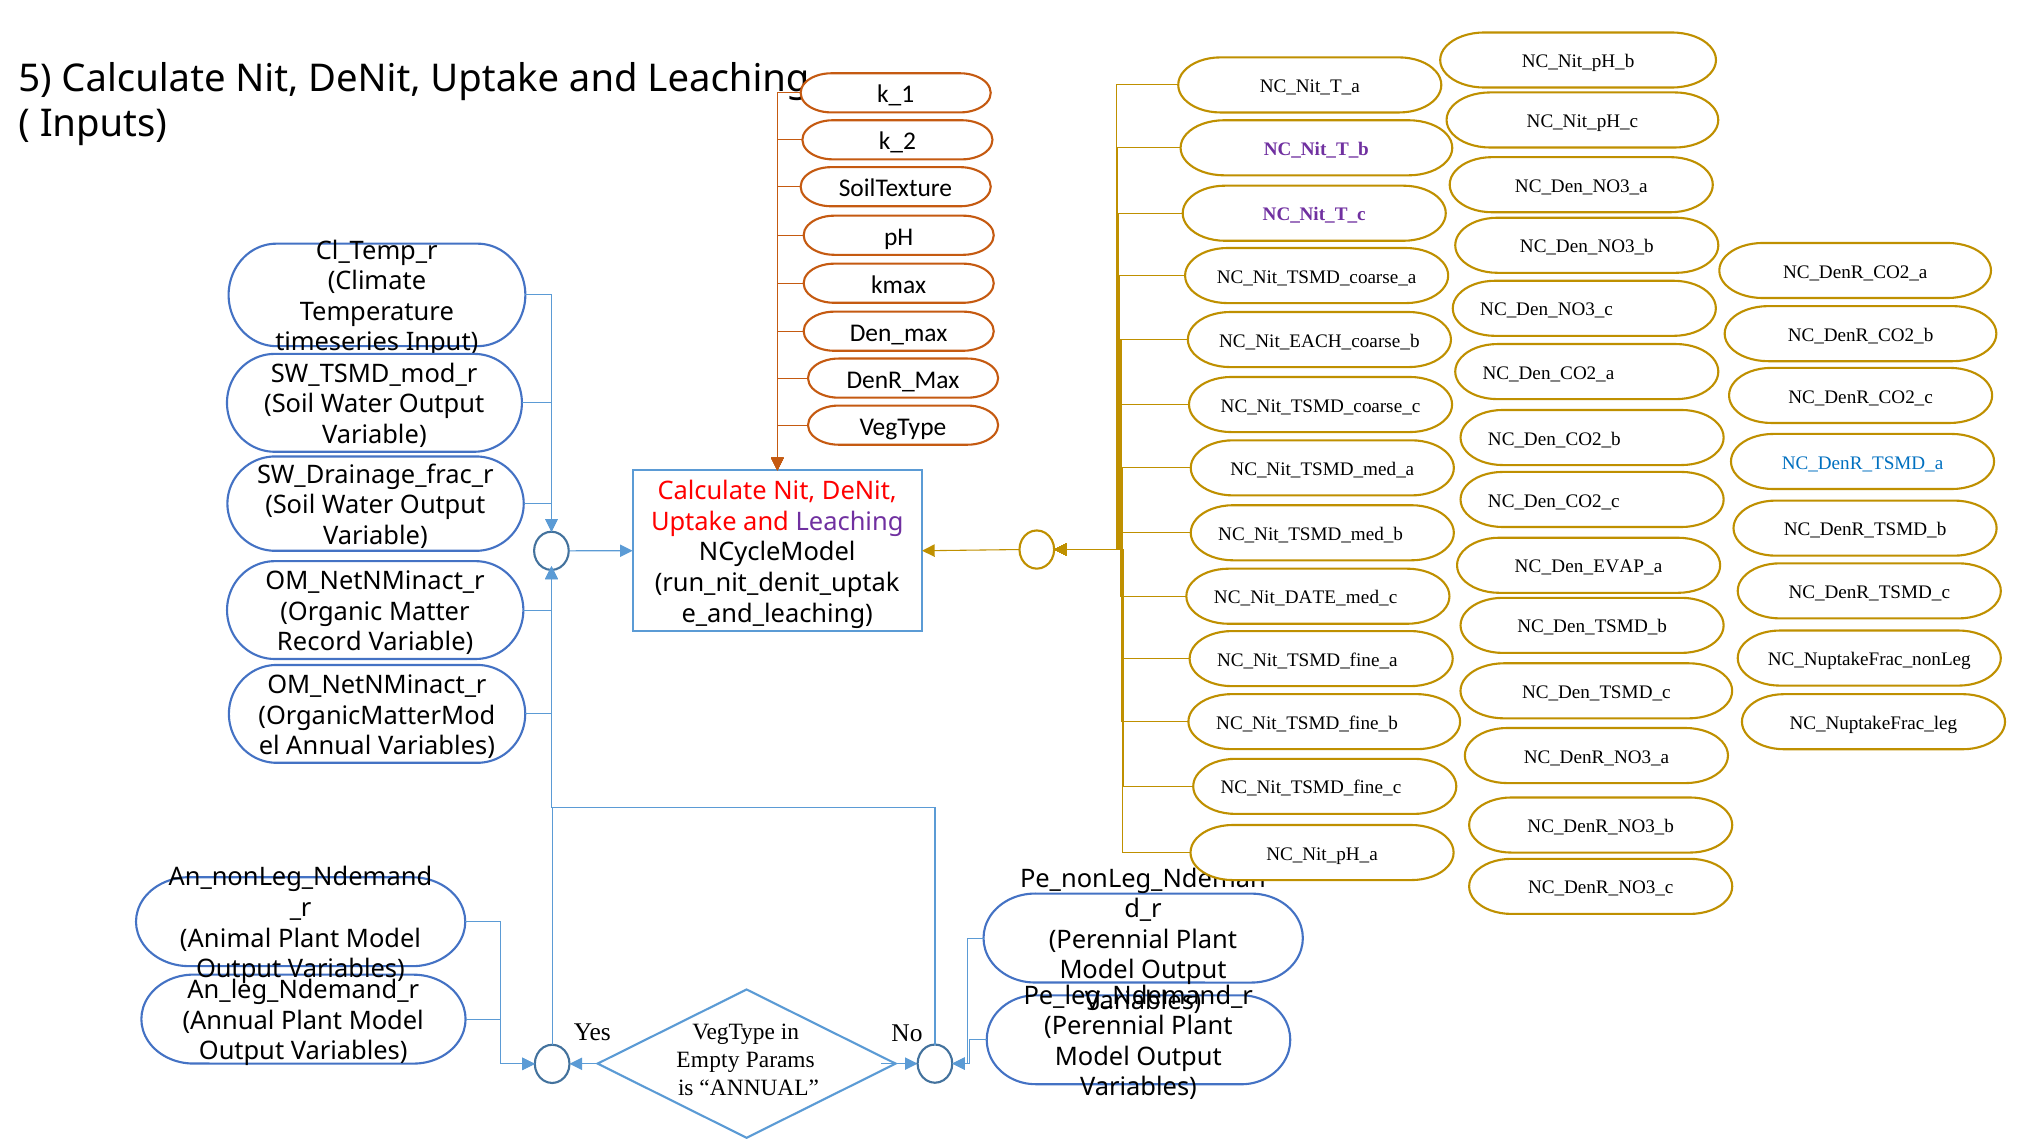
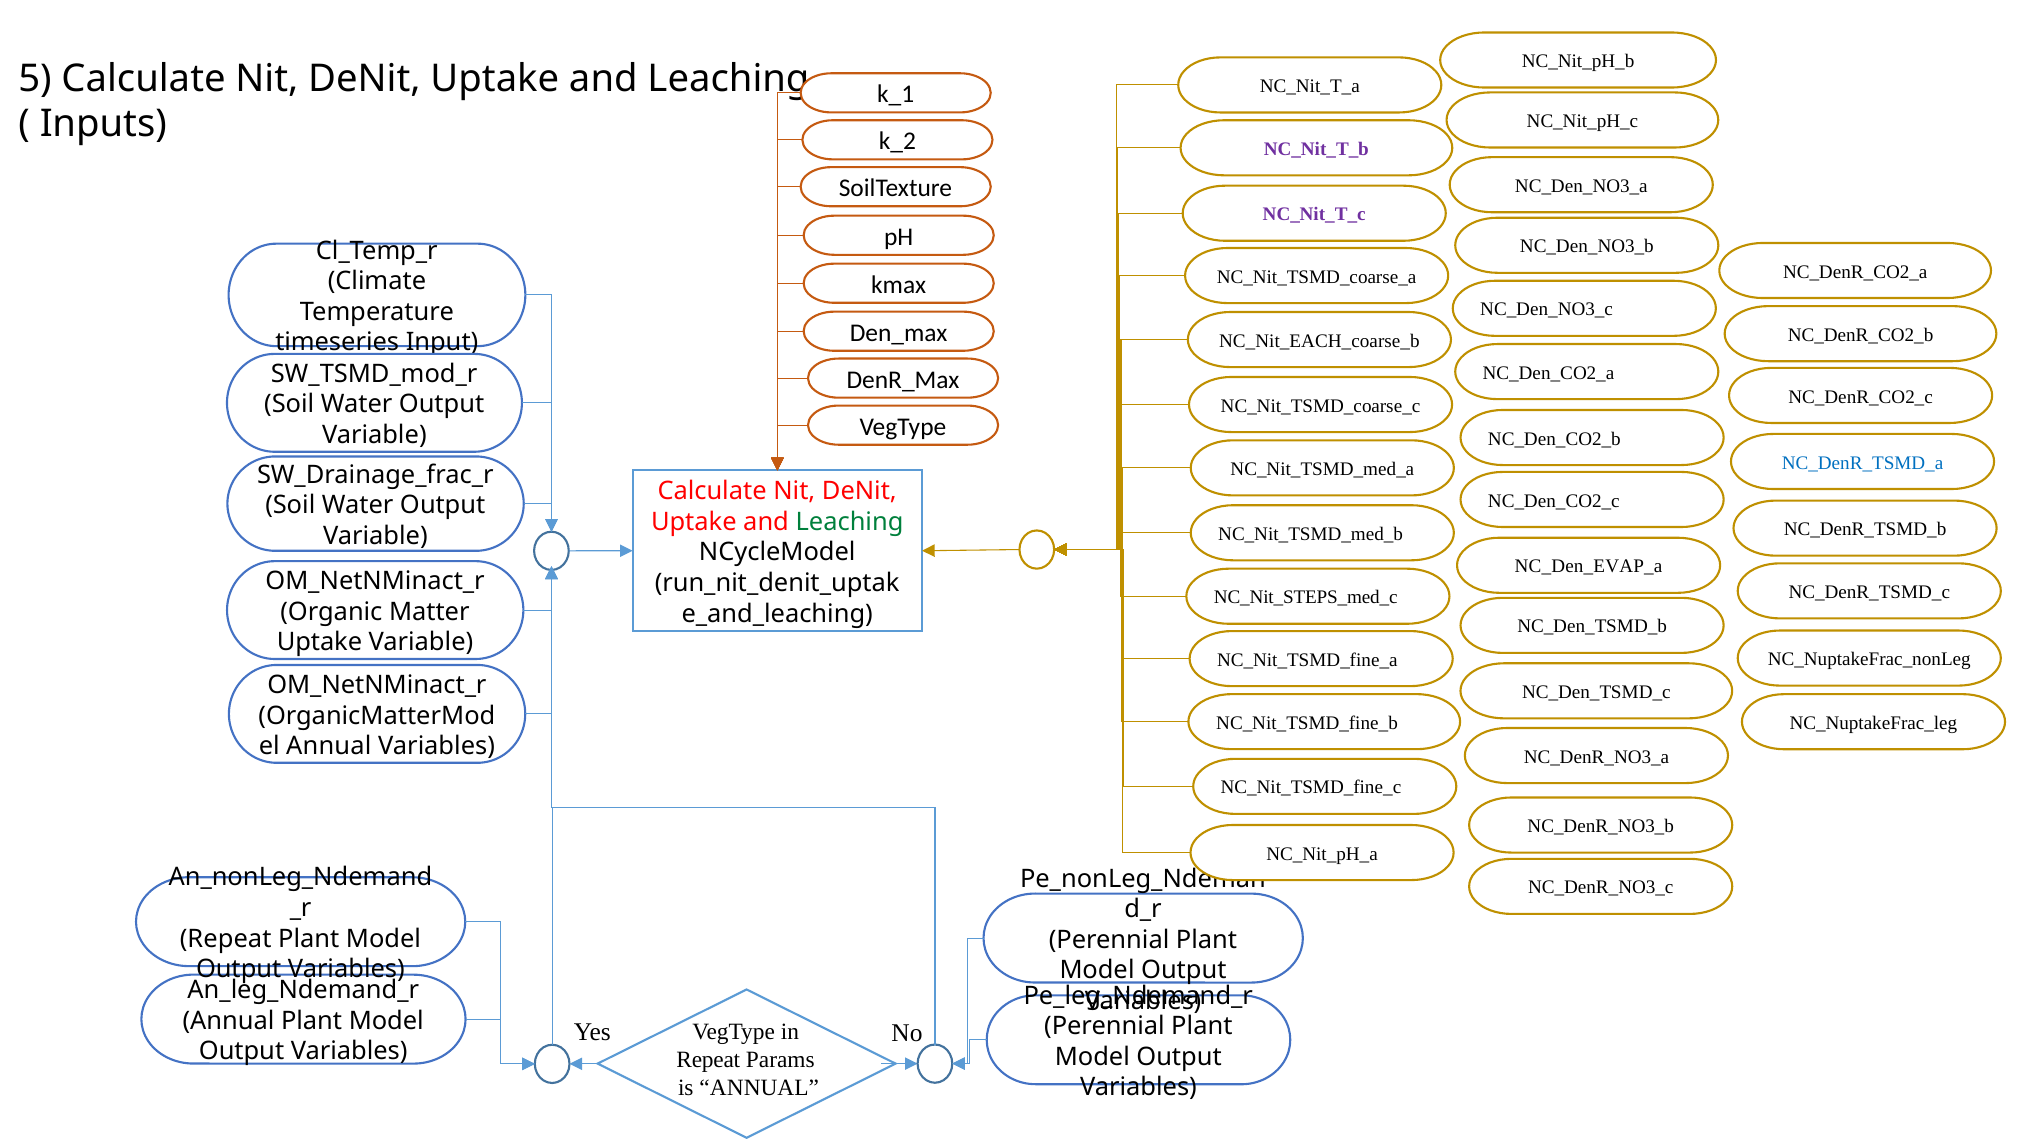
Leaching at (850, 522) colour: purple -> green
NC_Nit_DATE_med_c: NC_Nit_DATE_med_c -> NC_Nit_STEPS_med_c
Record at (319, 642): Record -> Uptake
Animal at (226, 939): Animal -> Repeat
Empty at (708, 1059): Empty -> Repeat
